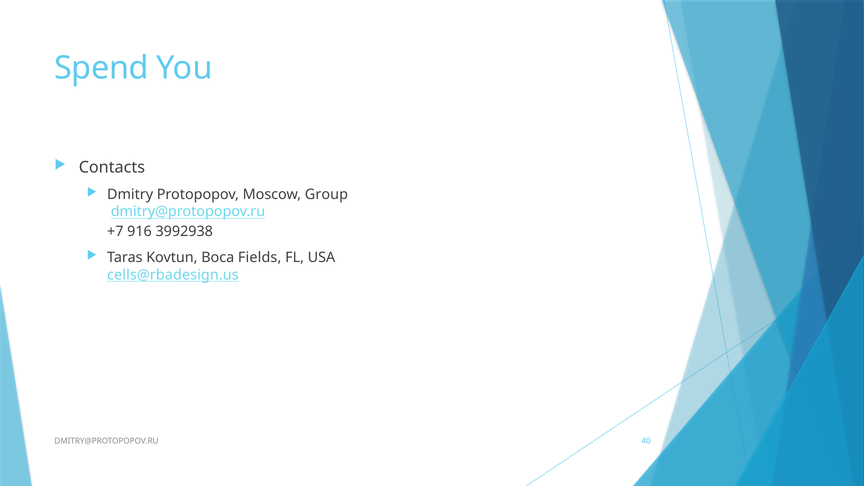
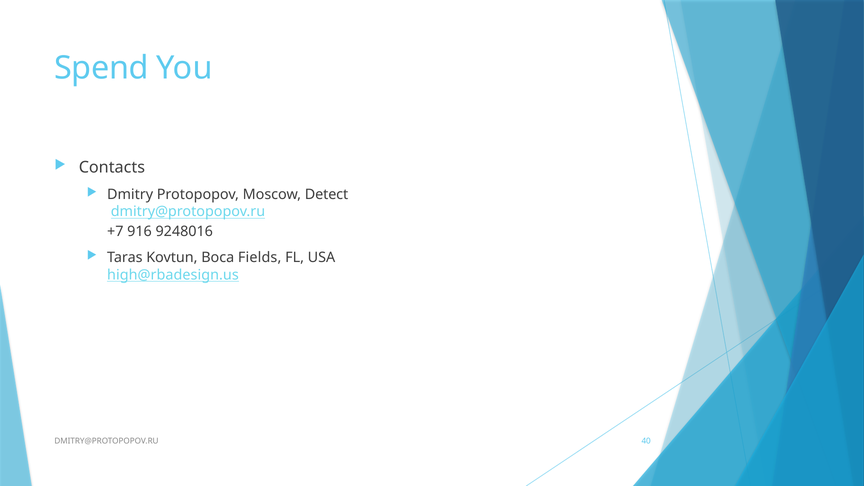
Group: Group -> Detect
3992938: 3992938 -> 9248016
cells@rbadesign.us: cells@rbadesign.us -> high@rbadesign.us
